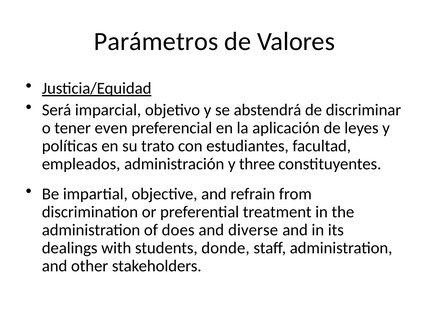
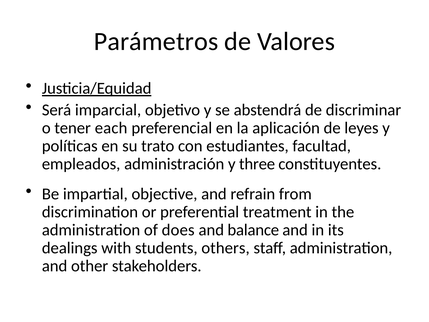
even: even -> each
diverse: diverse -> balance
donde: donde -> others
